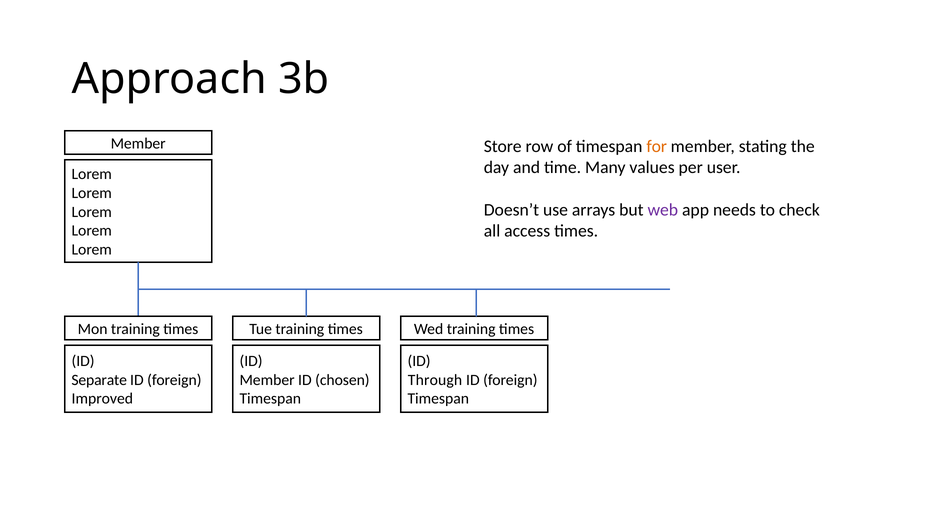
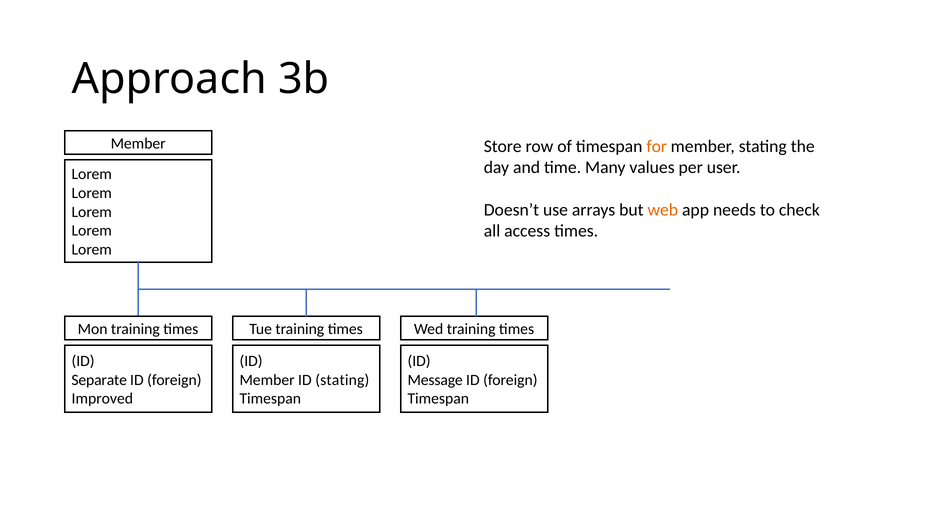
web colour: purple -> orange
ID chosen: chosen -> stating
Through: Through -> Message
